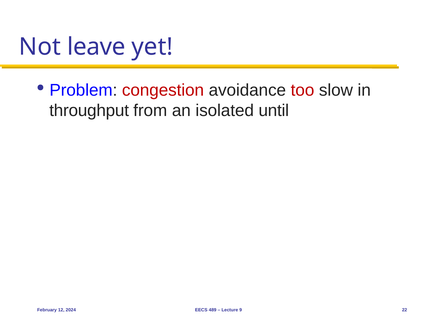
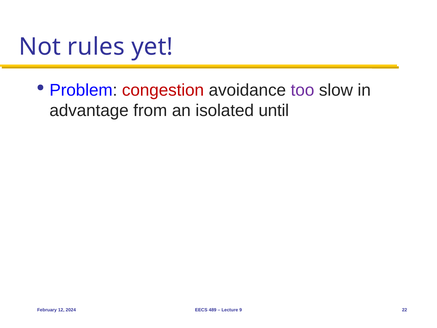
leave: leave -> rules
too colour: red -> purple
throughput: throughput -> advantage
